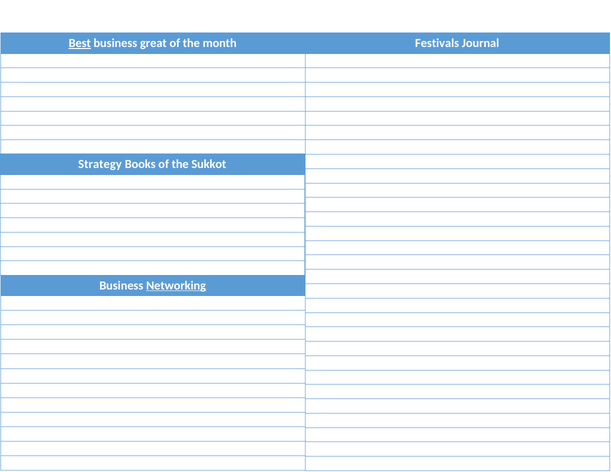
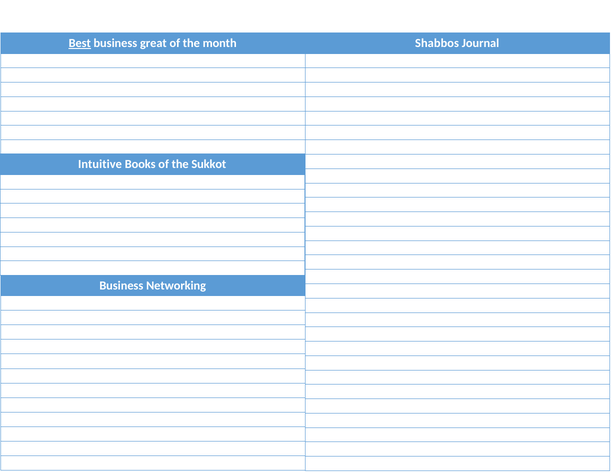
Festivals: Festivals -> Shabbos
Strategy: Strategy -> Intuitive
Networking underline: present -> none
